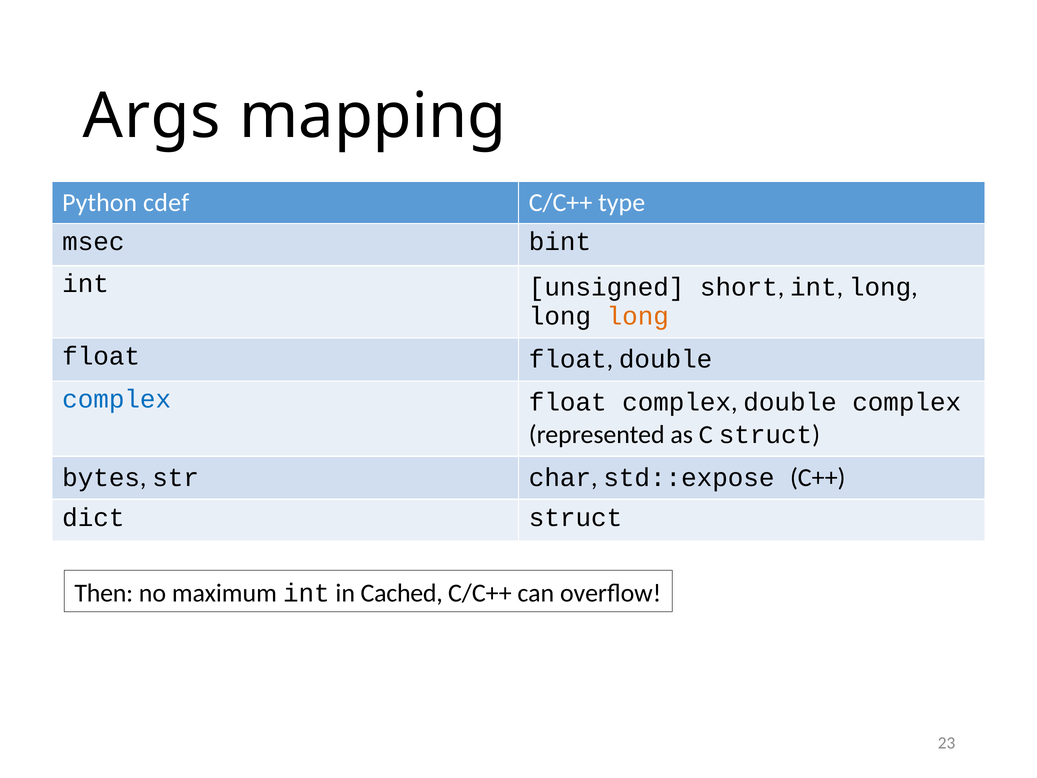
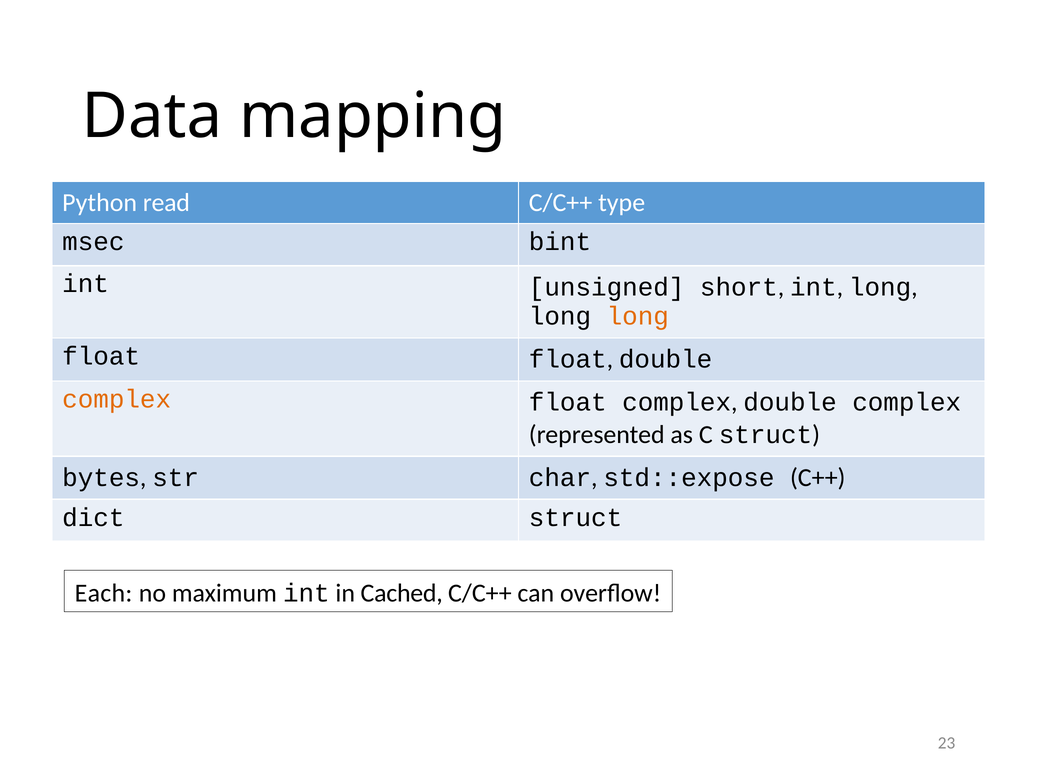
Args: Args -> Data
cdef: cdef -> read
complex at (117, 399) colour: blue -> orange
Then: Then -> Each
